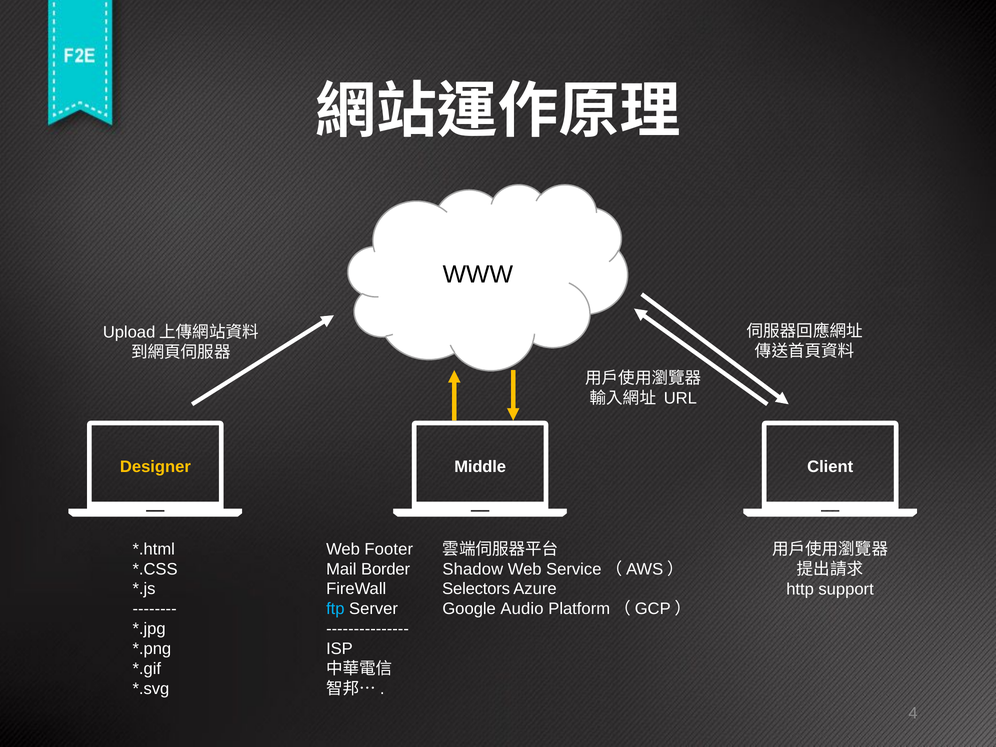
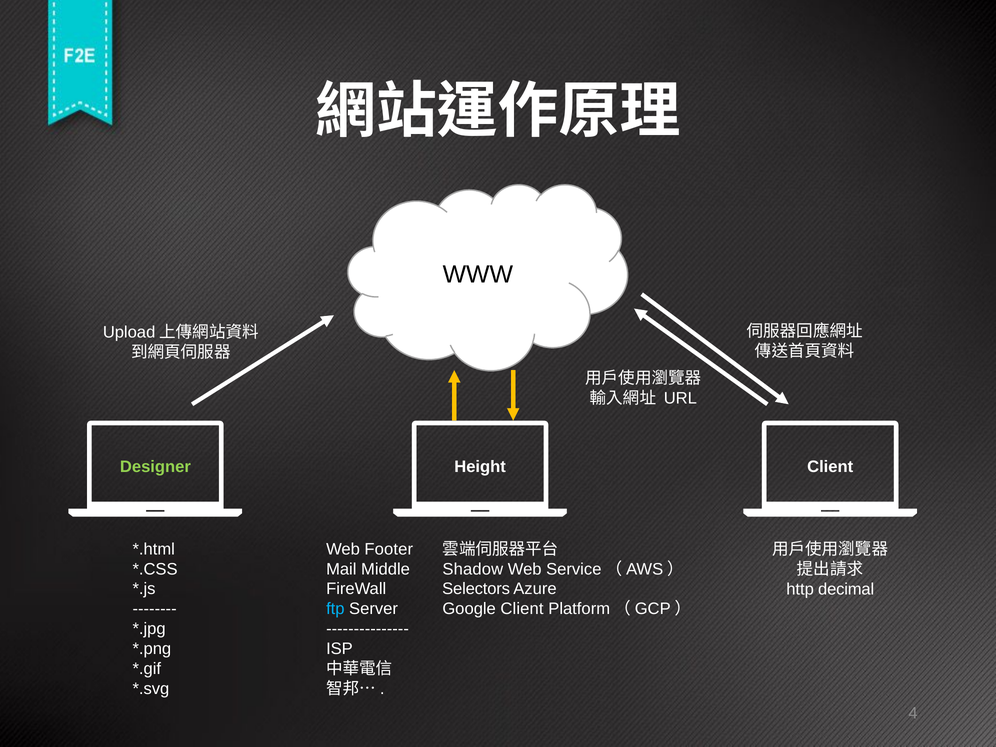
Designer colour: yellow -> light green
Middle: Middle -> Height
Border: Border -> Middle
support: support -> decimal
Google Audio: Audio -> Client
